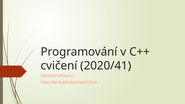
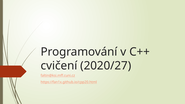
2020/41: 2020/41 -> 2020/27
